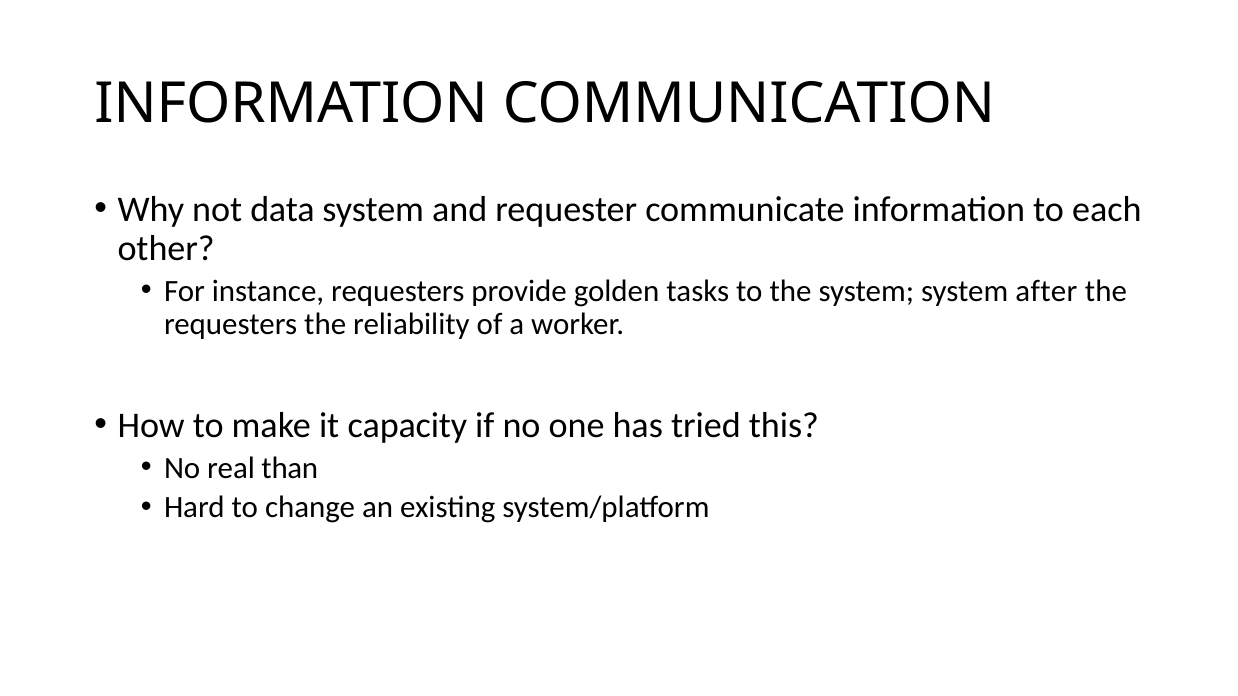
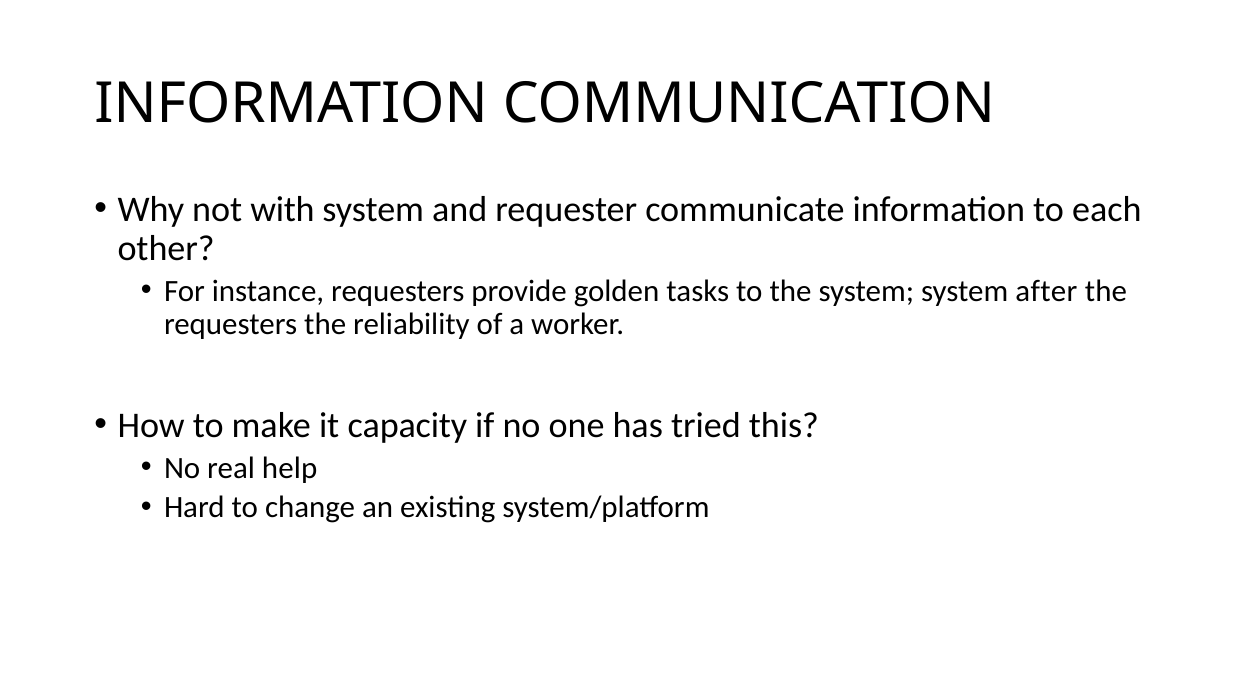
data: data -> with
than: than -> help
